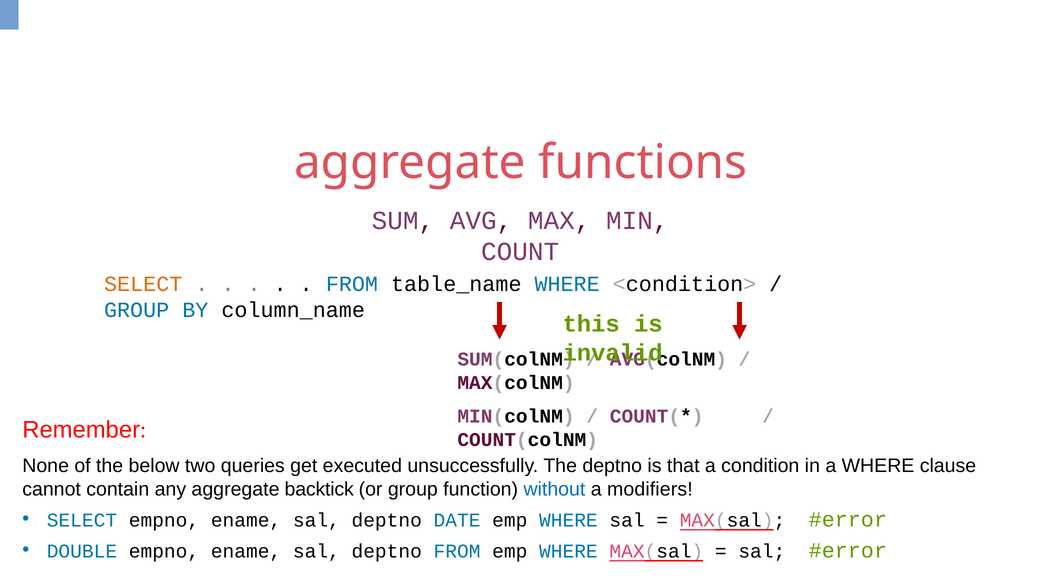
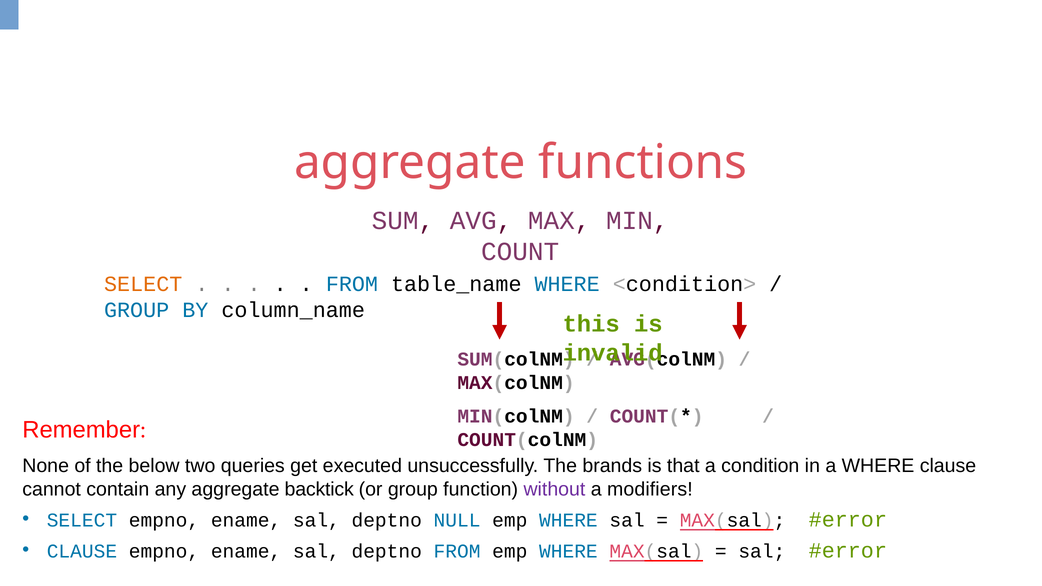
The deptno: deptno -> brands
without colour: blue -> purple
DATE: DATE -> NULL
DOUBLE at (82, 551): DOUBLE -> CLAUSE
